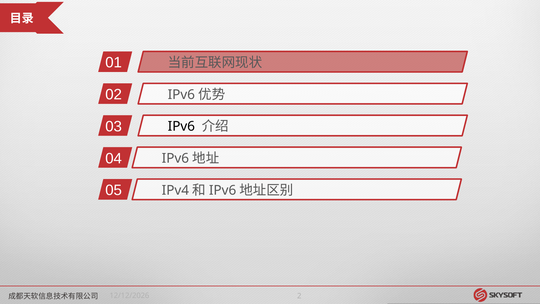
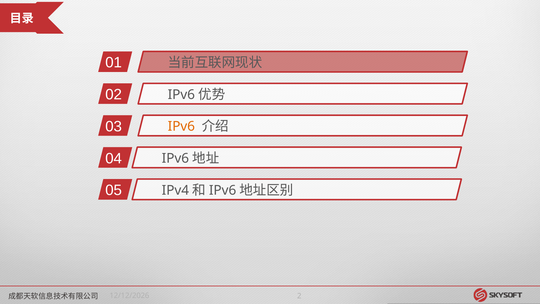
IPv6 colour: black -> orange
